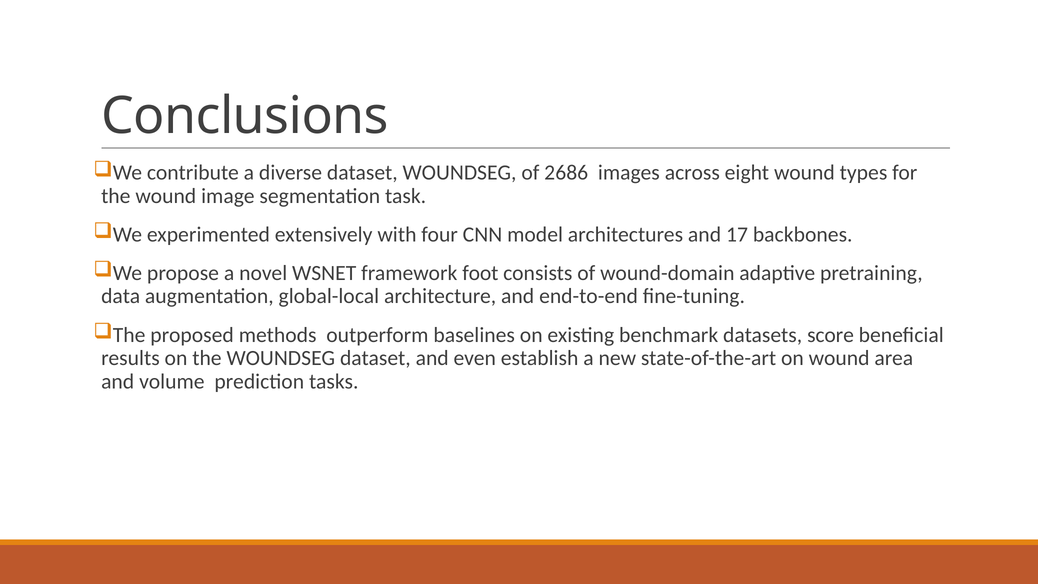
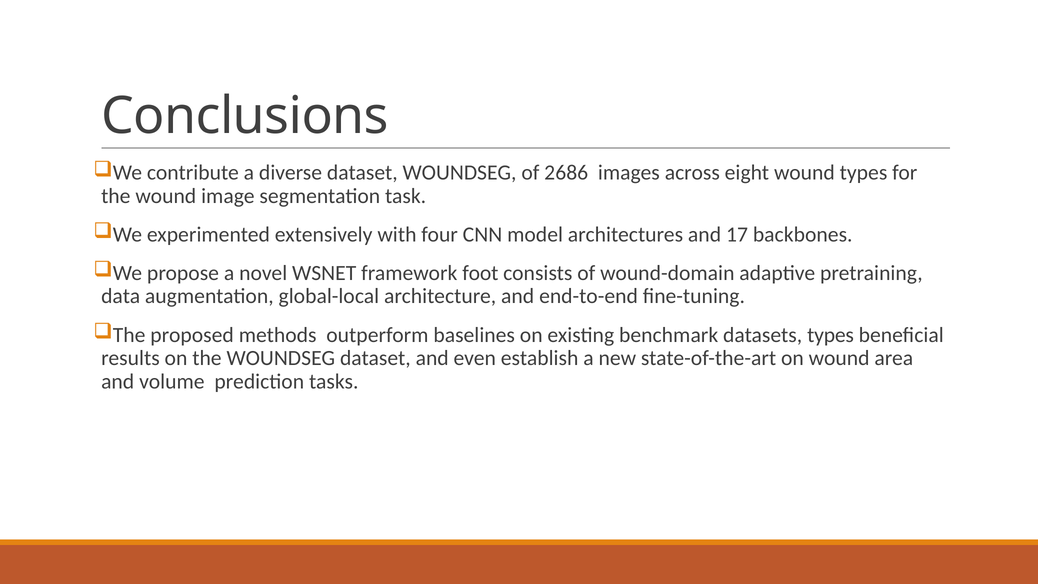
datasets score: score -> types
